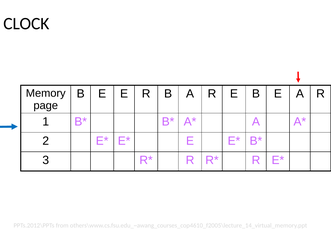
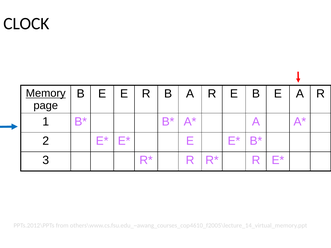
Memory underline: none -> present
